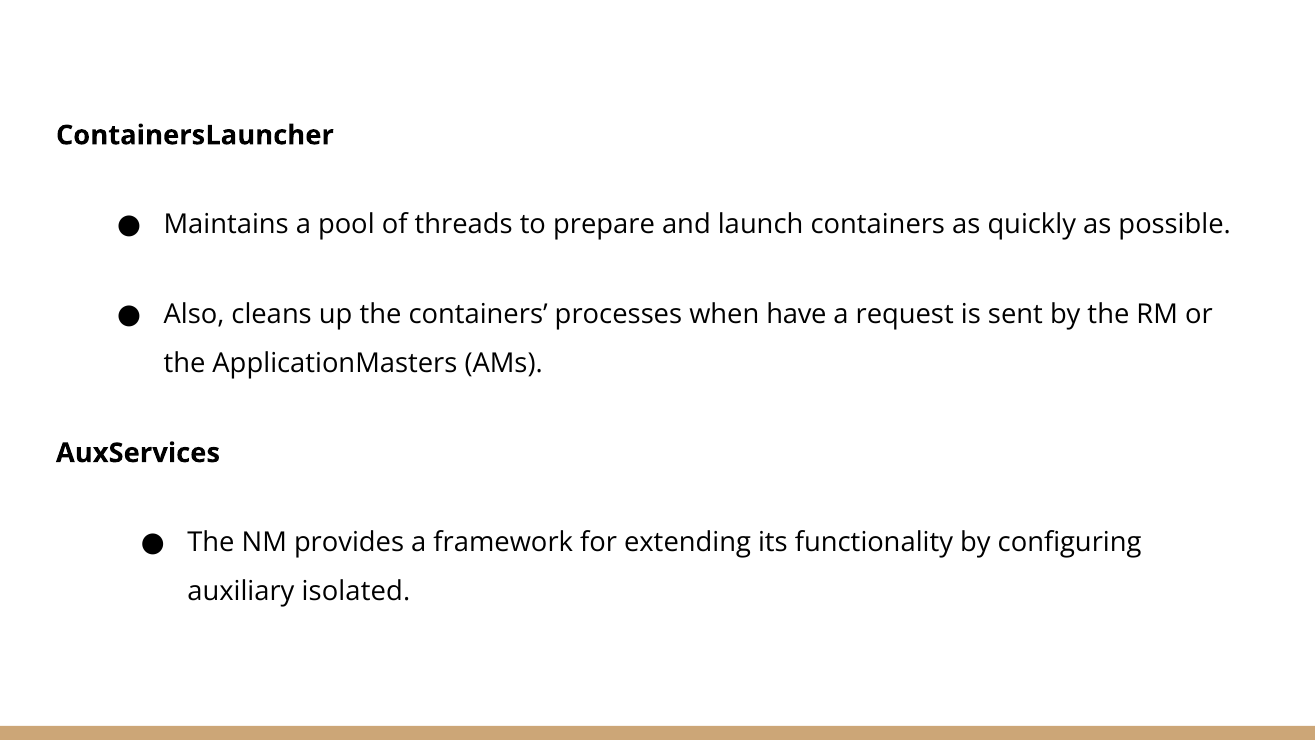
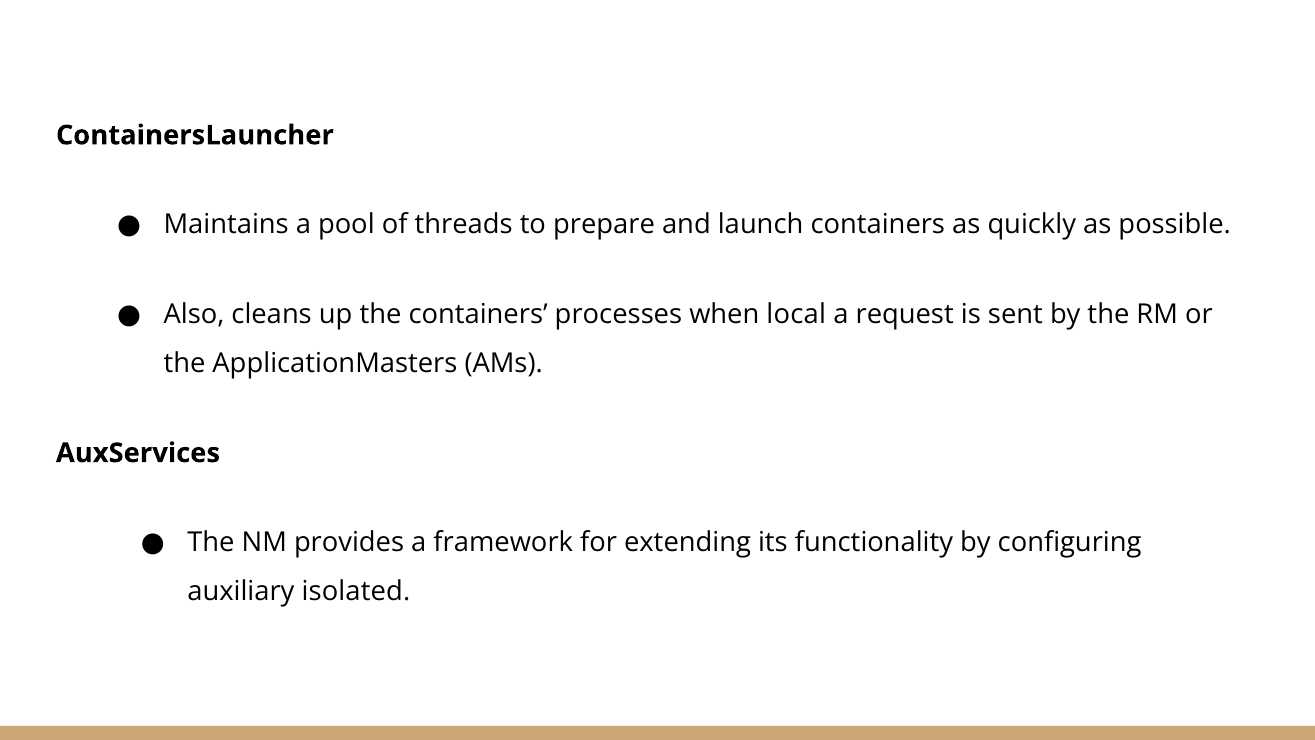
have: have -> local
